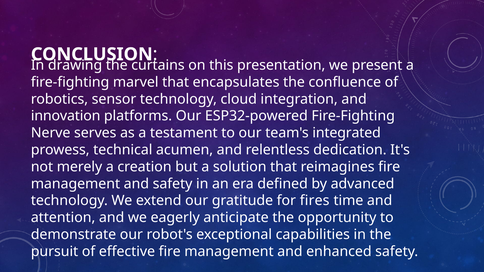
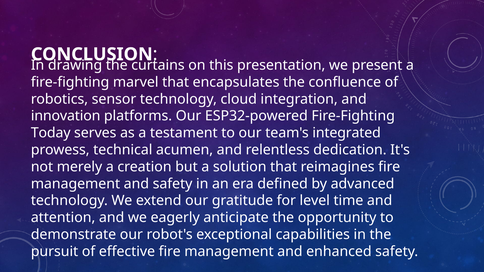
Nerve: Nerve -> Today
fires: fires -> level
